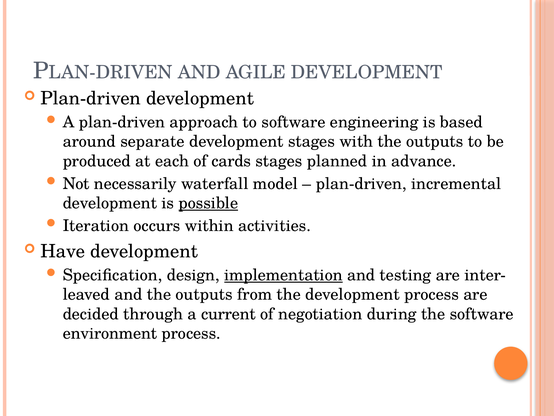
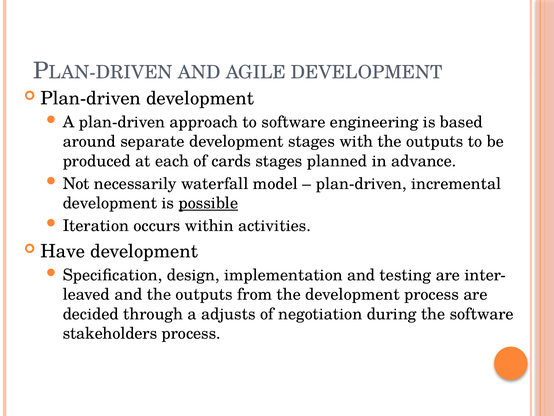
implementation underline: present -> none
current: current -> adjusts
environment: environment -> stakeholders
